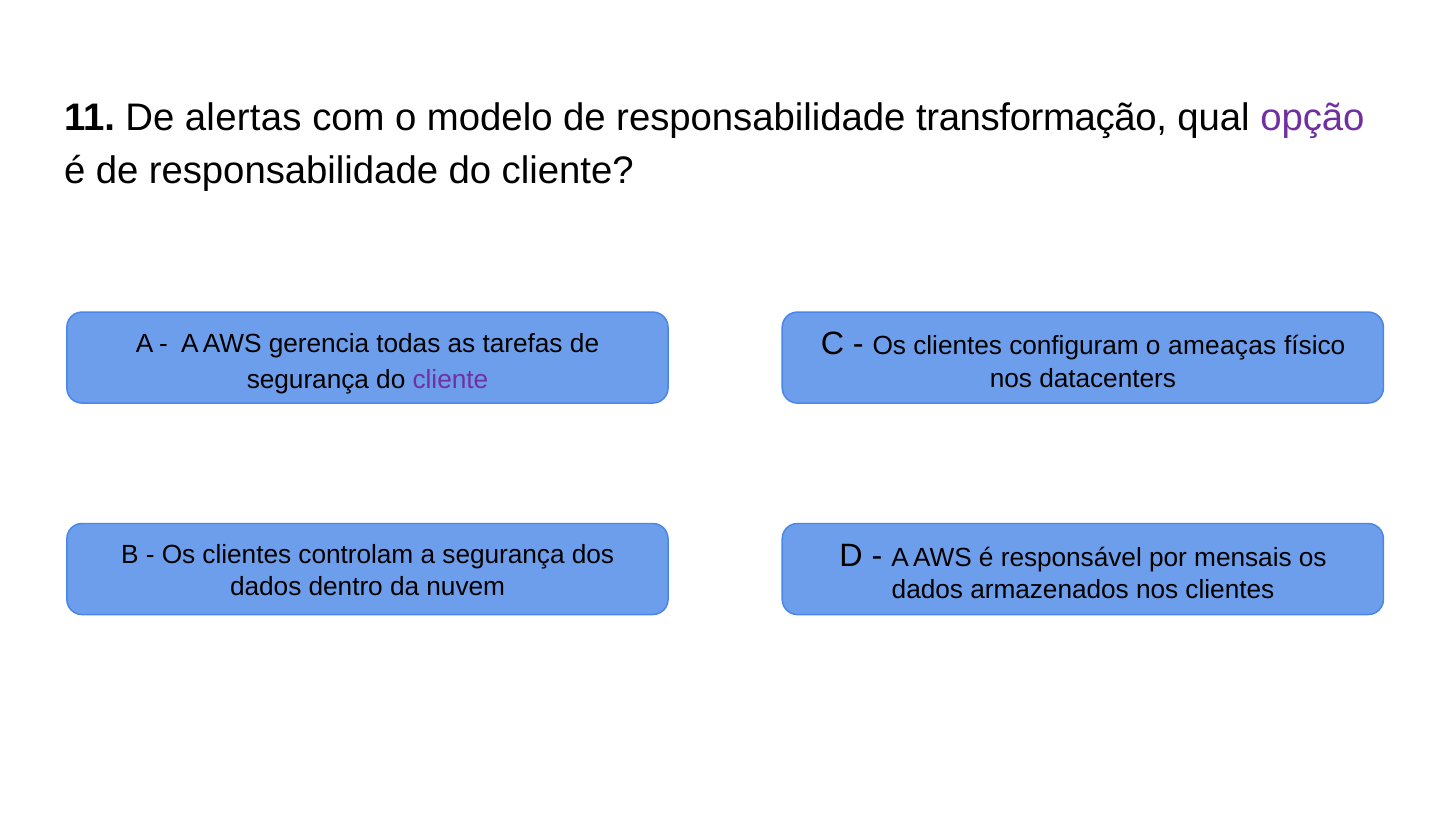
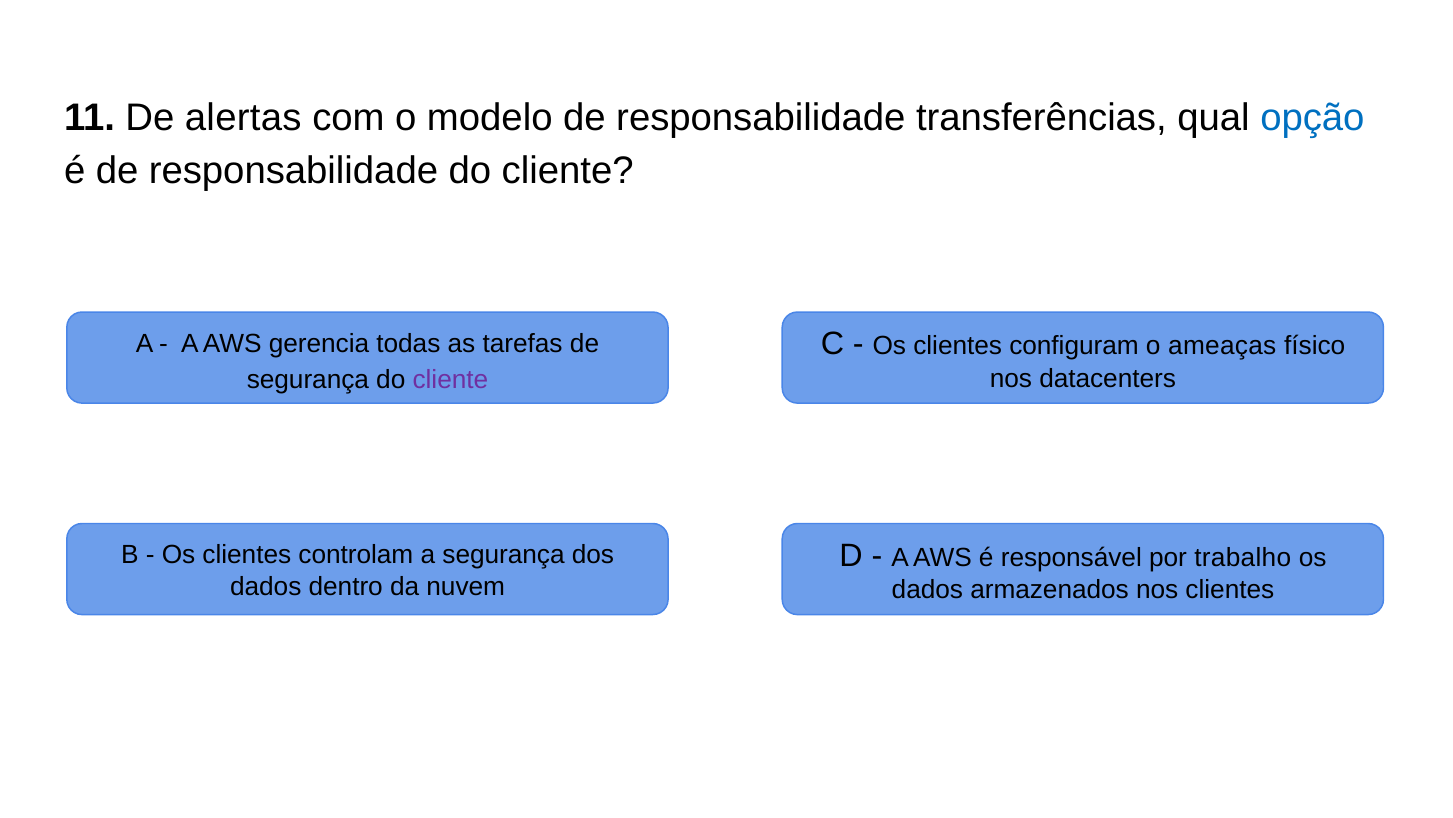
transformação: transformação -> transferências
opção colour: purple -> blue
mensais: mensais -> trabalho
